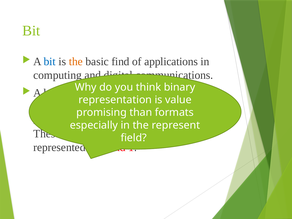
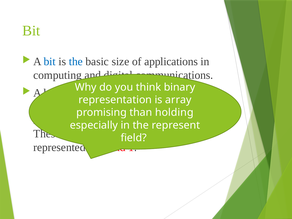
the at (76, 62) colour: orange -> blue
find: find -> size
value: value -> array
formats: formats -> holding
